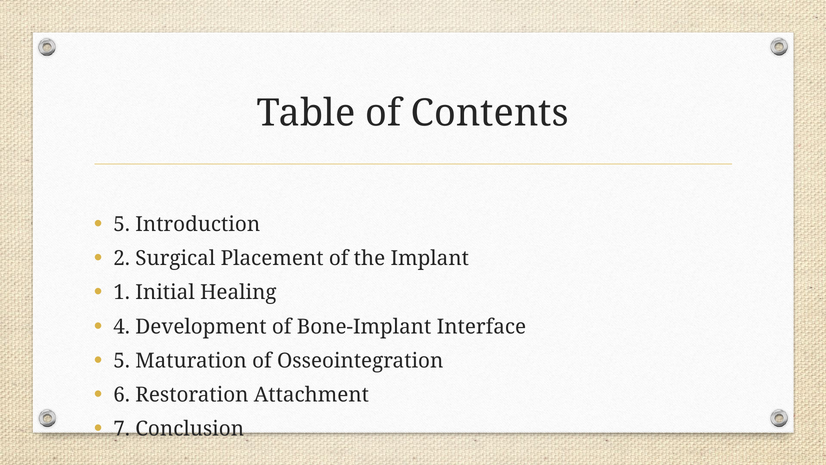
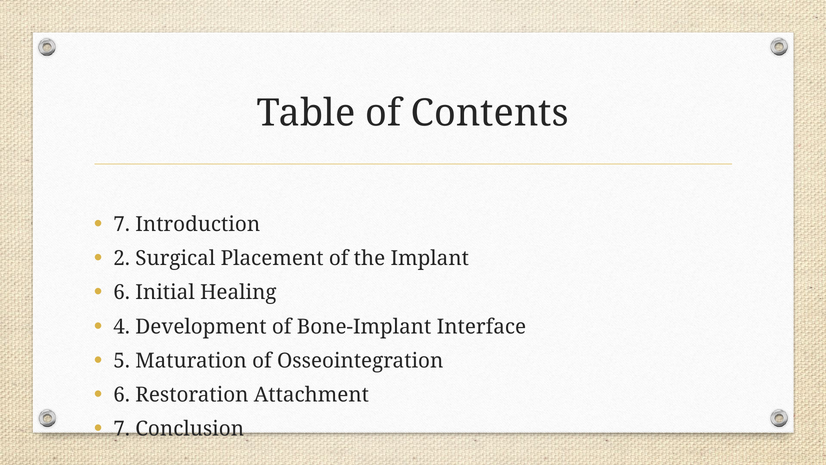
5 at (122, 224): 5 -> 7
1 at (122, 292): 1 -> 6
